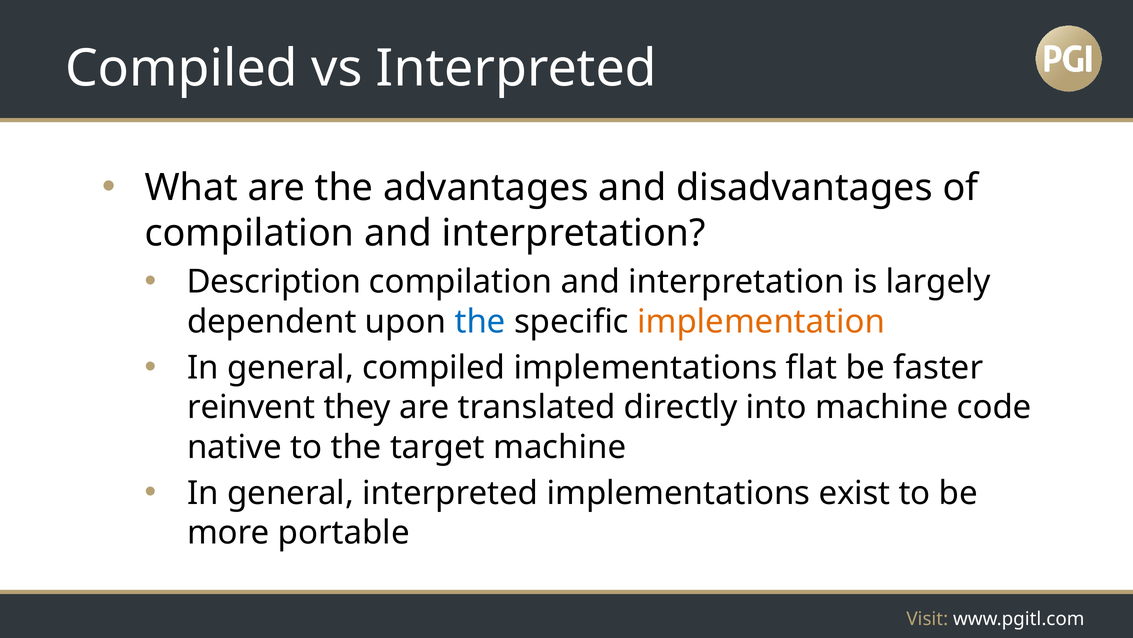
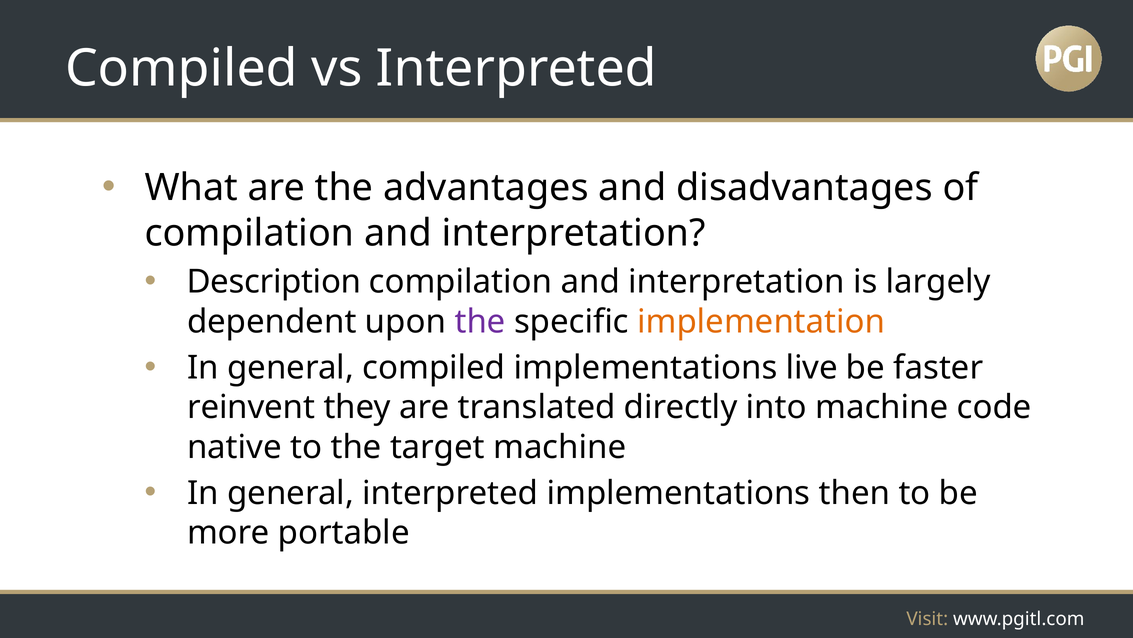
the at (480, 321) colour: blue -> purple
flat: flat -> live
exist: exist -> then
